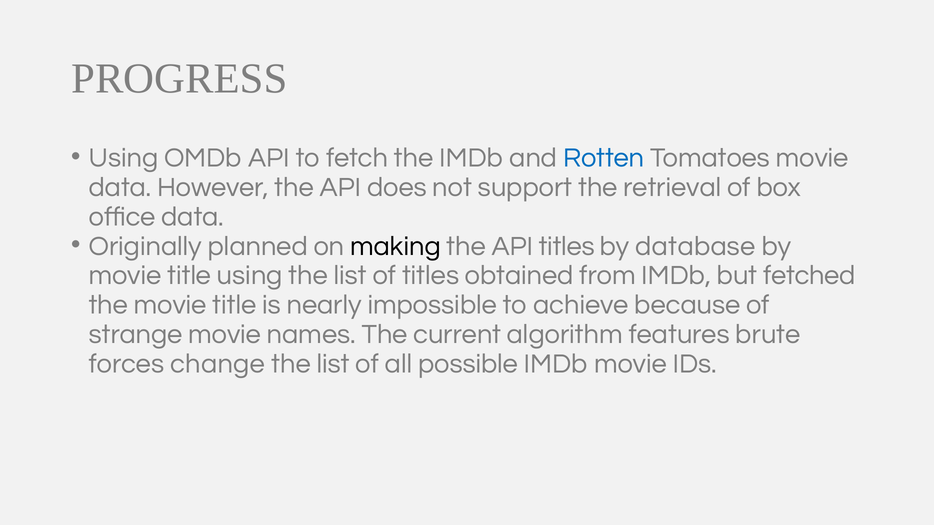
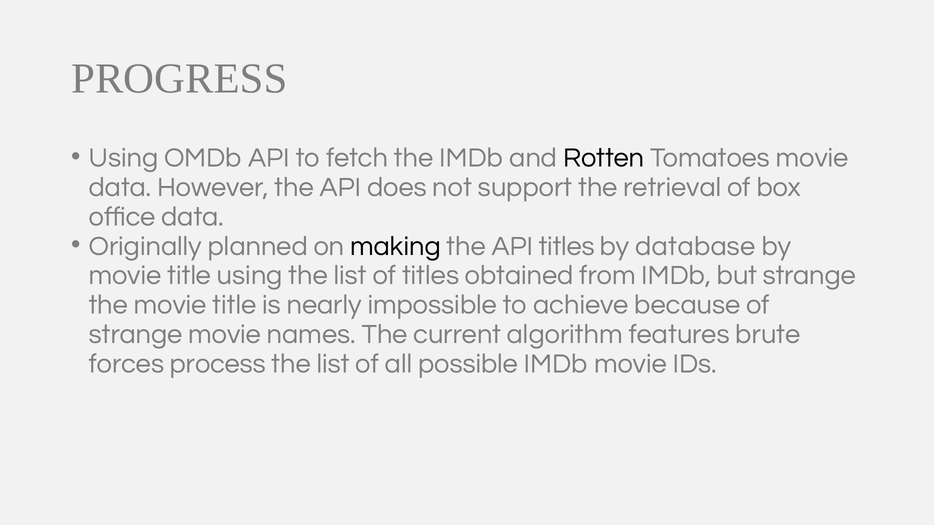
Rotten colour: blue -> black
but fetched: fetched -> strange
change: change -> process
